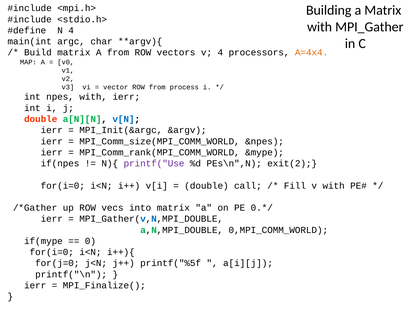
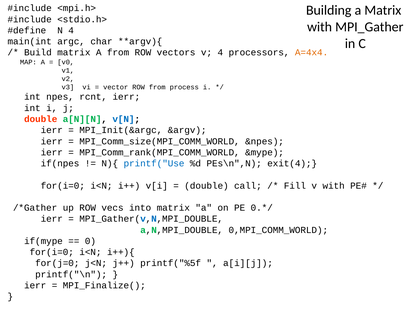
npes with: with -> rcnt
printf("Use colour: purple -> blue
exit(2: exit(2 -> exit(4
